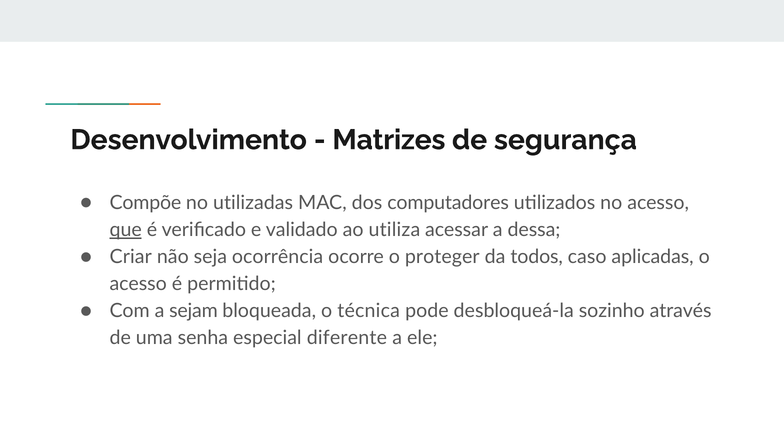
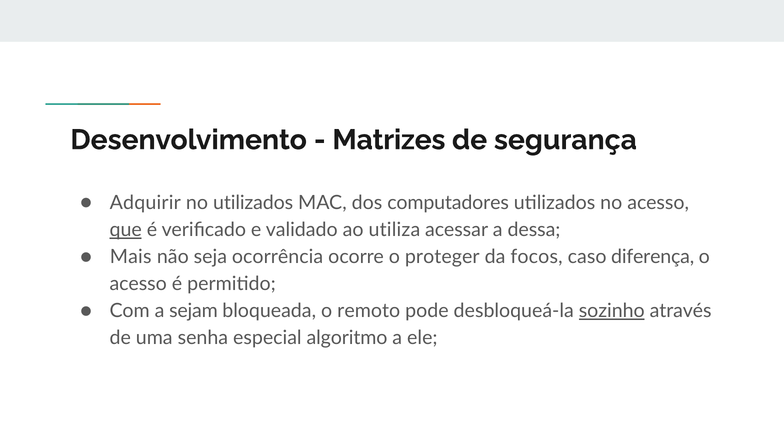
Compõe: Compõe -> Adquirir
no utilizadas: utilizadas -> utilizados
Criar: Criar -> Mais
todos: todos -> focos
aplicadas: aplicadas -> diferença
técnica: técnica -> remoto
sozinho underline: none -> present
diferente: diferente -> algoritmo
